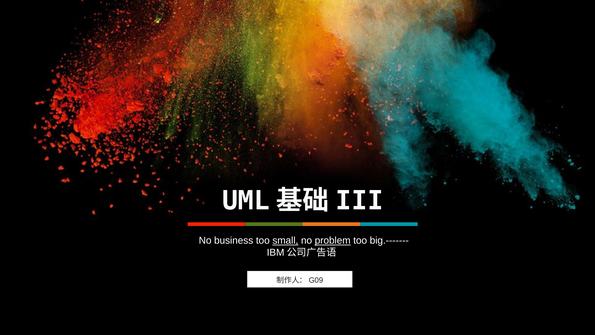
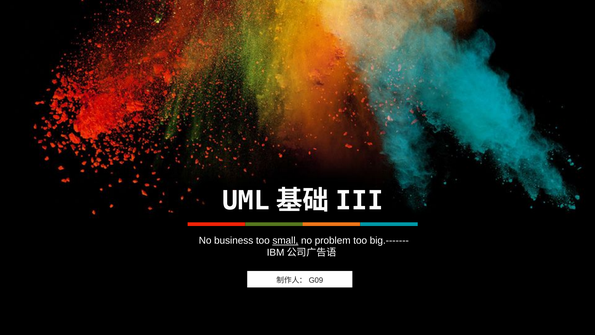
problem underline: present -> none
